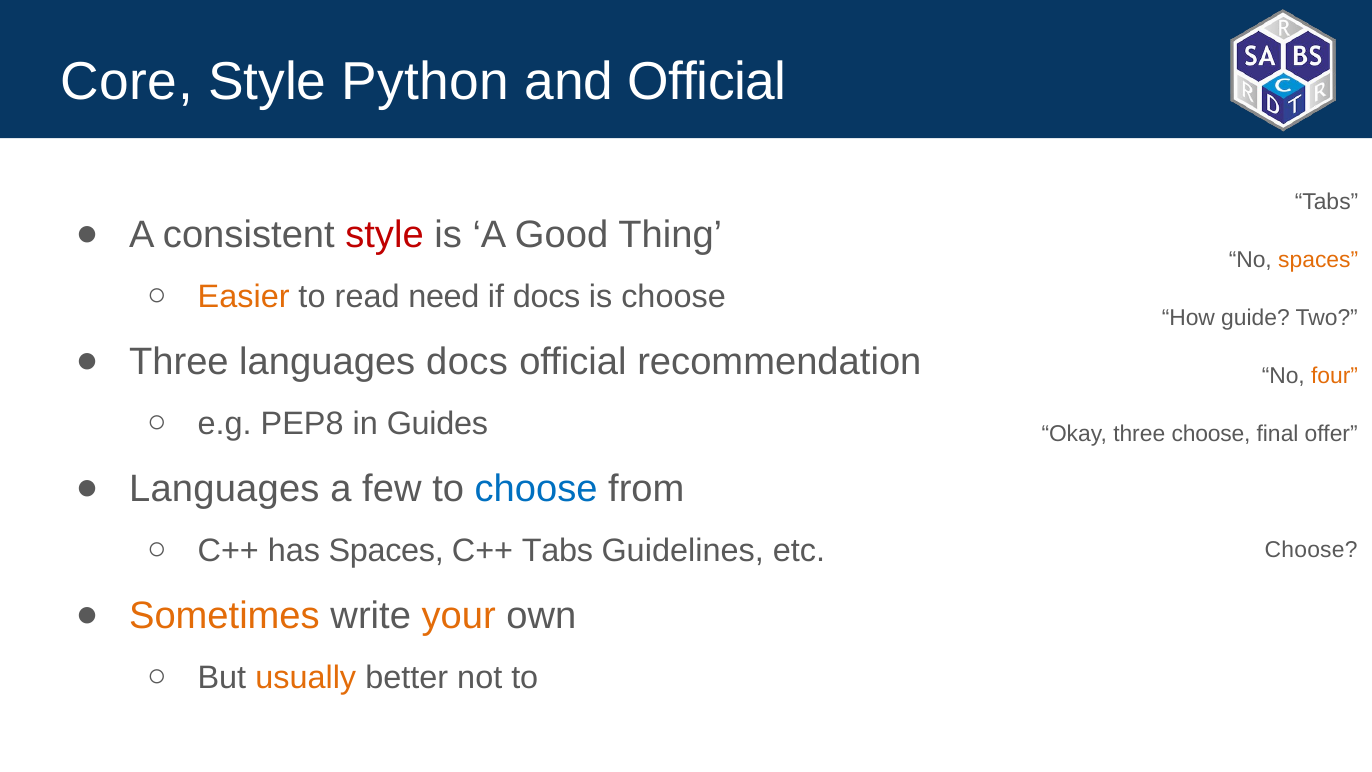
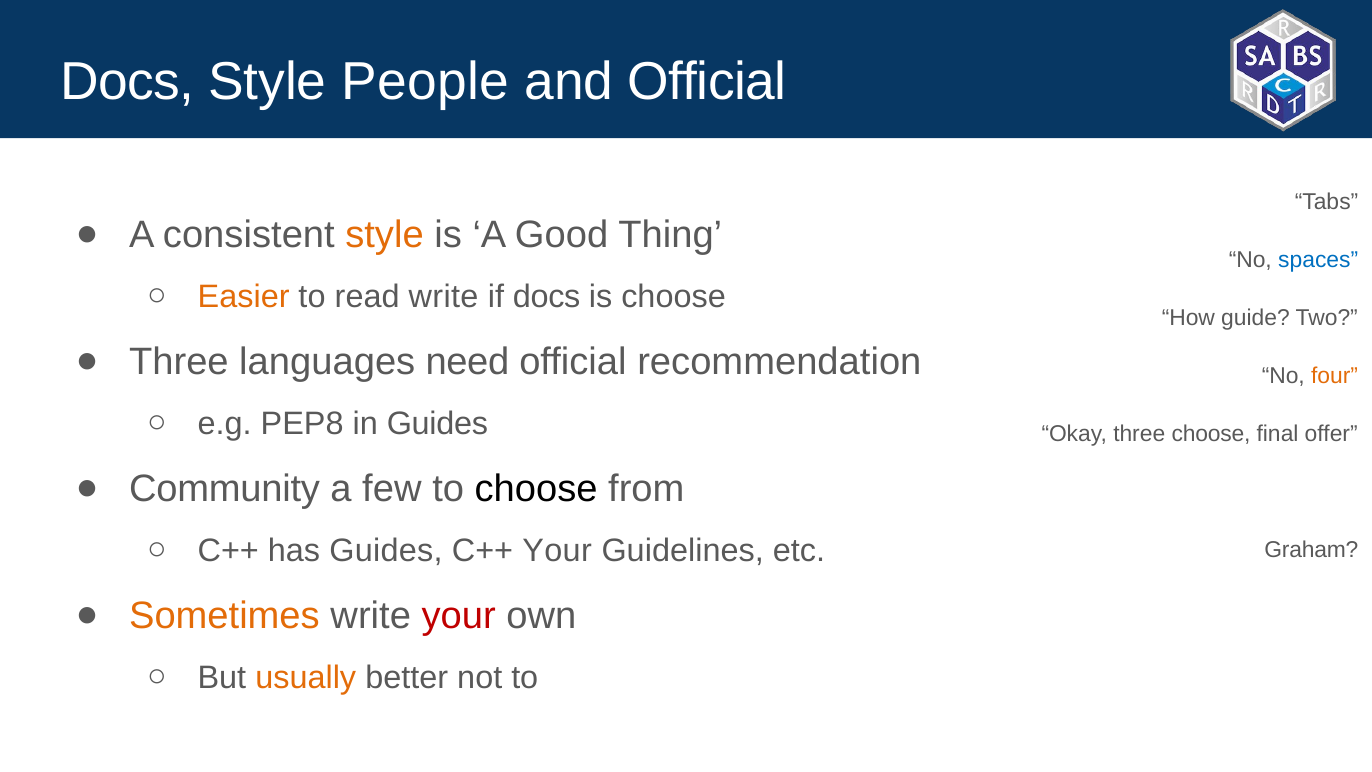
Core at (127, 82): Core -> Docs
Python: Python -> People
style at (384, 235) colour: red -> orange
spaces at (1318, 260) colour: orange -> blue
read need: need -> write
languages docs: docs -> need
Languages at (224, 489): Languages -> Community
choose at (536, 489) colour: blue -> black
has Spaces: Spaces -> Guides
C++ Tabs: Tabs -> Your
Choose at (1311, 549): Choose -> Graham
your at (459, 616) colour: orange -> red
